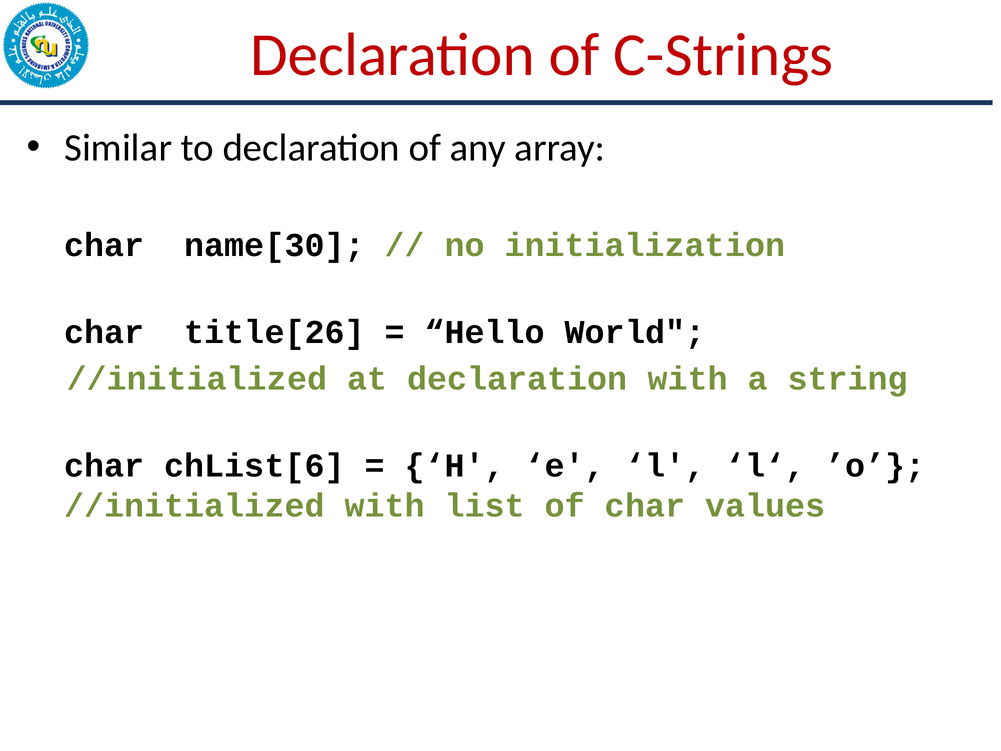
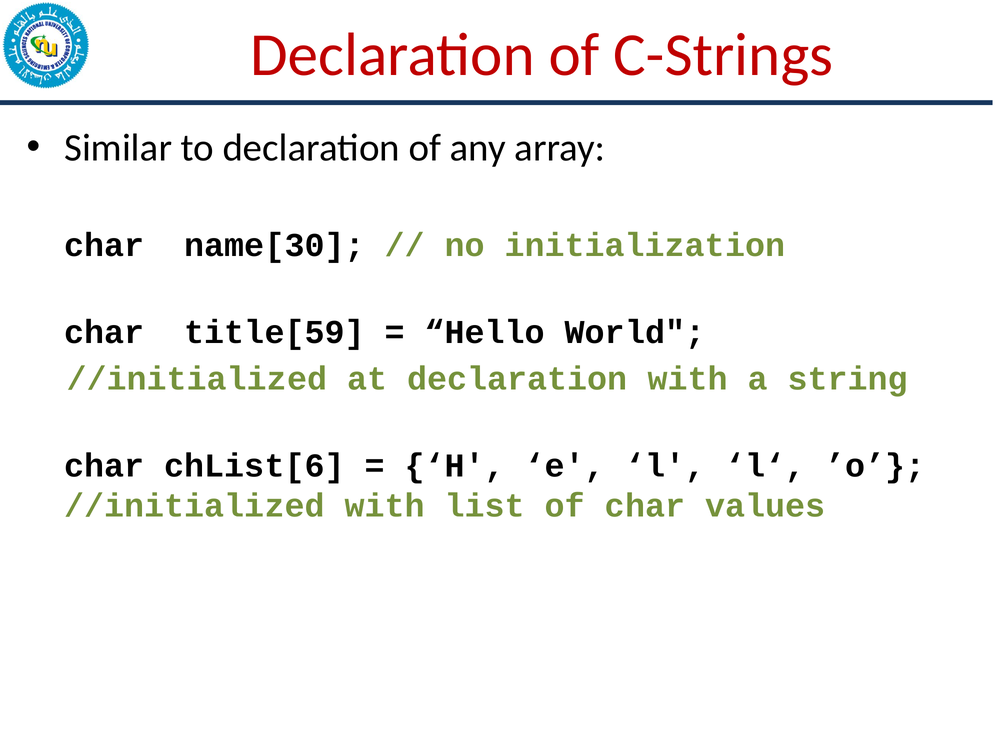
title[26: title[26 -> title[59
